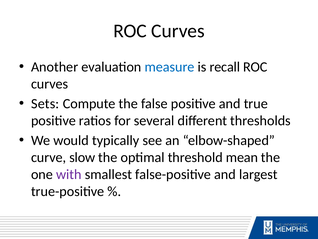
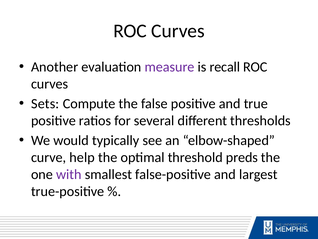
measure colour: blue -> purple
slow: slow -> help
mean: mean -> preds
